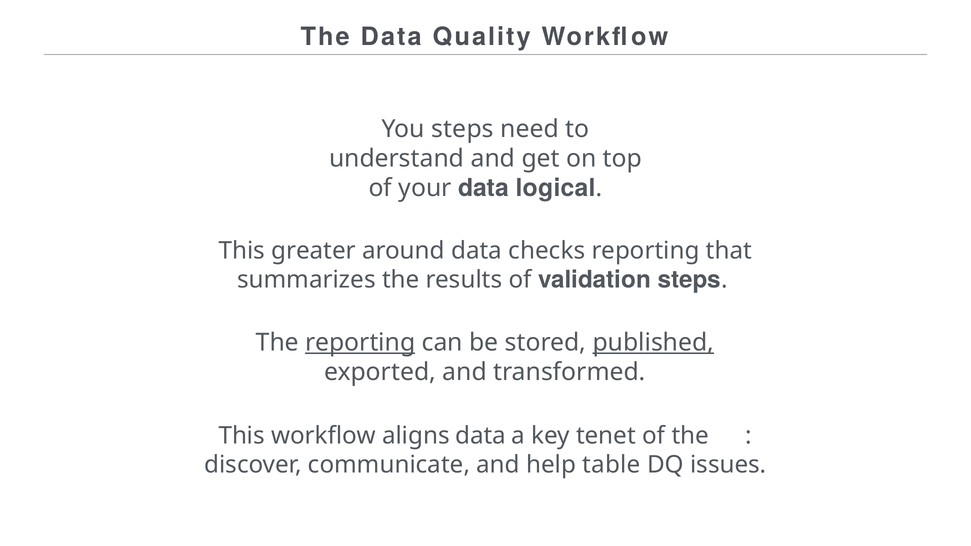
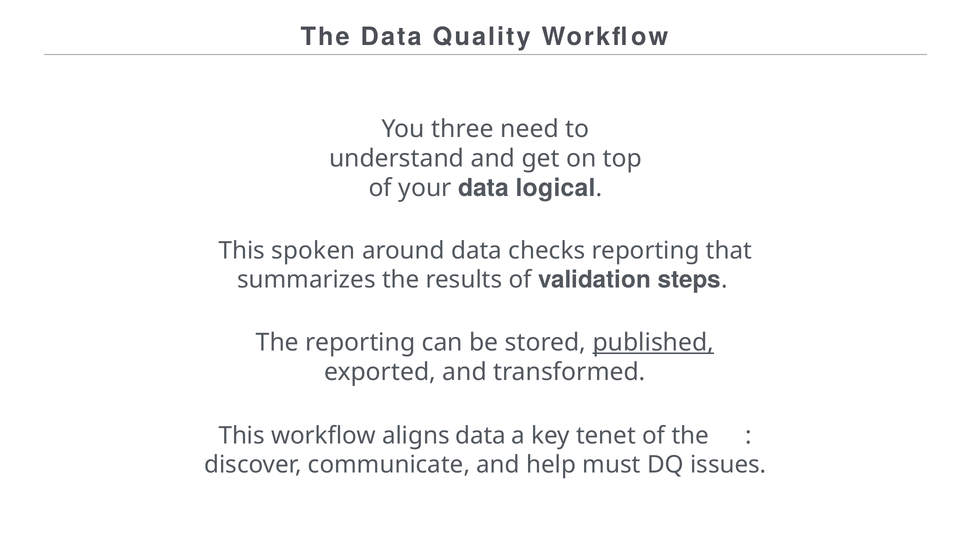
You steps: steps -> three
greater: greater -> spoken
reporting at (360, 343) underline: present -> none
table: table -> must
